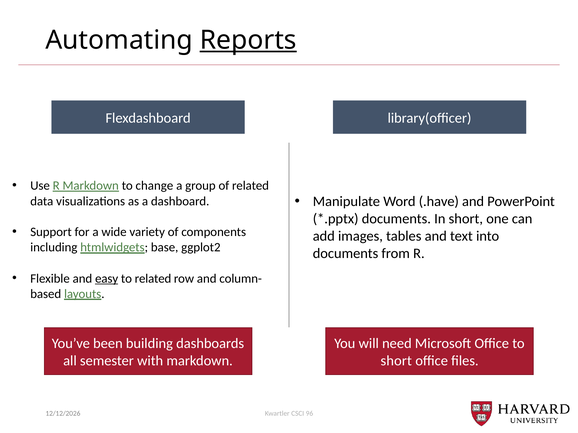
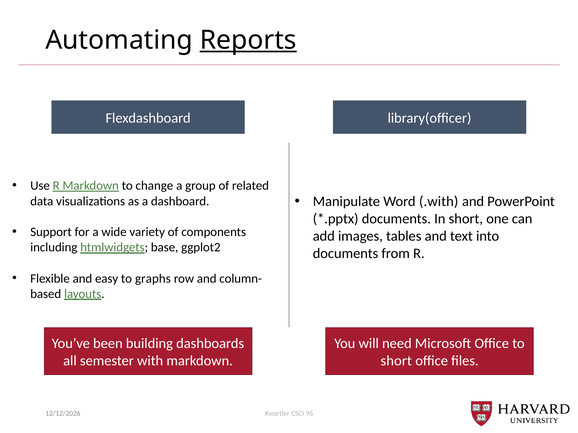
.have: .have -> .with
easy underline: present -> none
to related: related -> graphs
